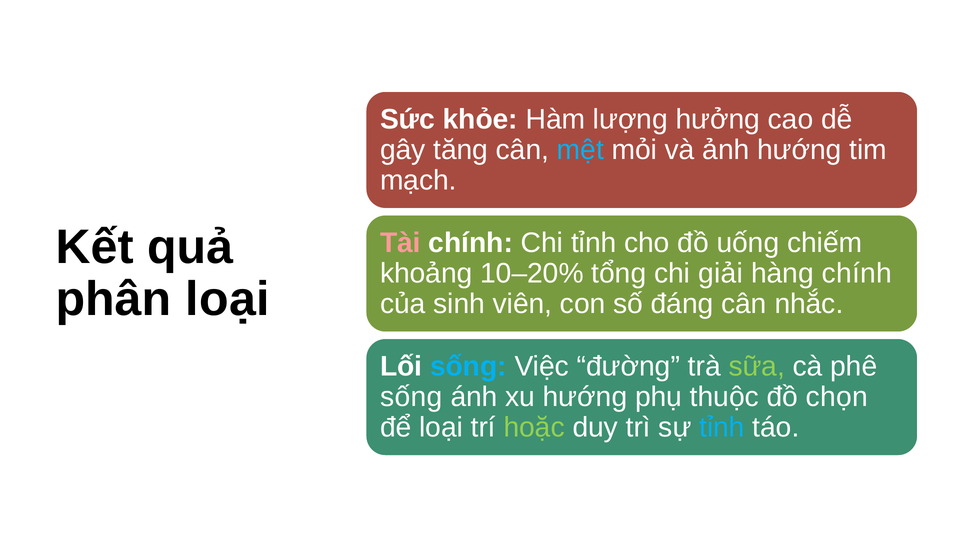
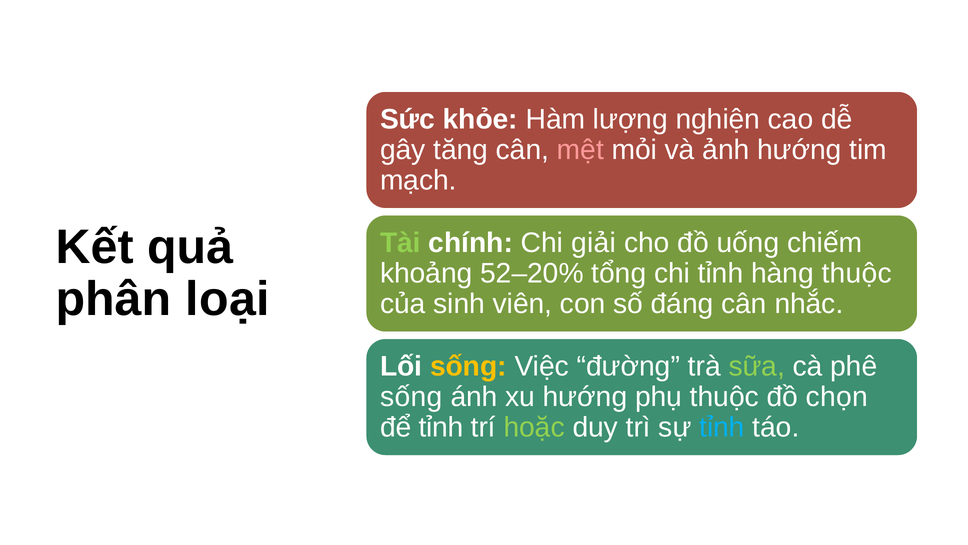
hưởng: hưởng -> nghiện
mệt colour: light blue -> pink
Tài colour: pink -> light green
Chi tỉnh: tỉnh -> giải
10–20%: 10–20% -> 52–20%
chi giải: giải -> tỉnh
hàng chính: chính -> thuộc
sống at (468, 366) colour: light blue -> yellow
để loại: loại -> tỉnh
